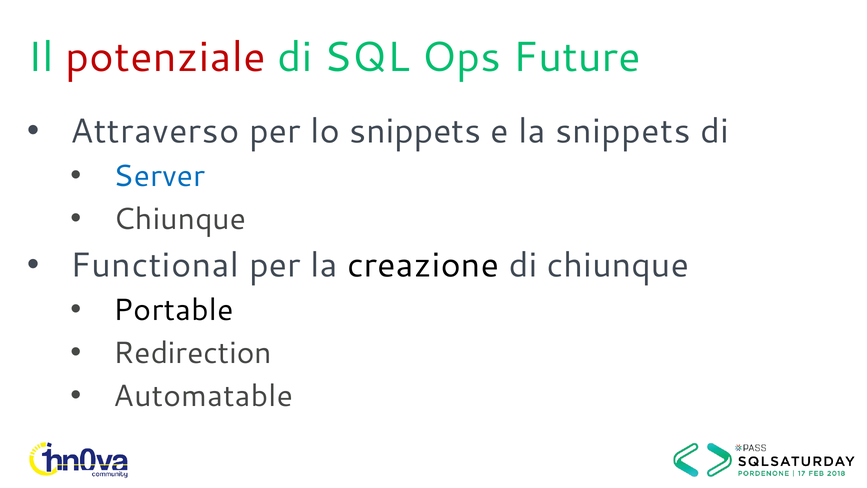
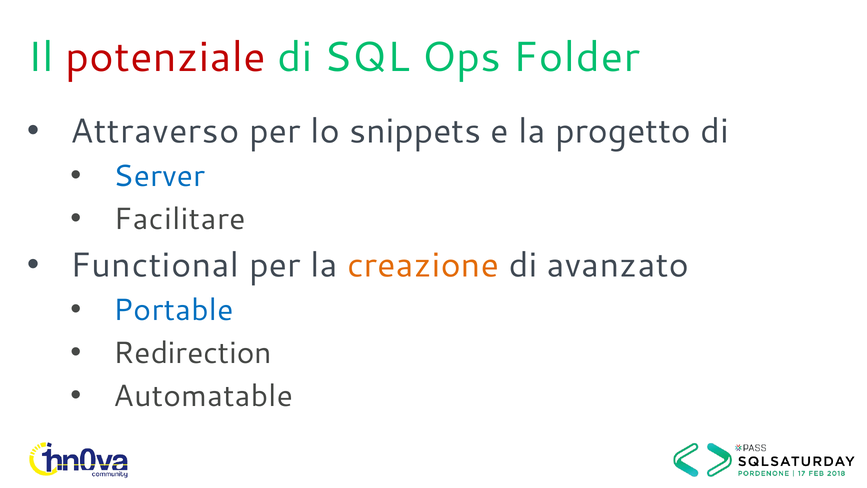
Future: Future -> Folder
la snippets: snippets -> progetto
Chiunque at (180, 219): Chiunque -> Facilitare
creazione colour: black -> orange
di chiunque: chiunque -> avanzato
Portable colour: black -> blue
